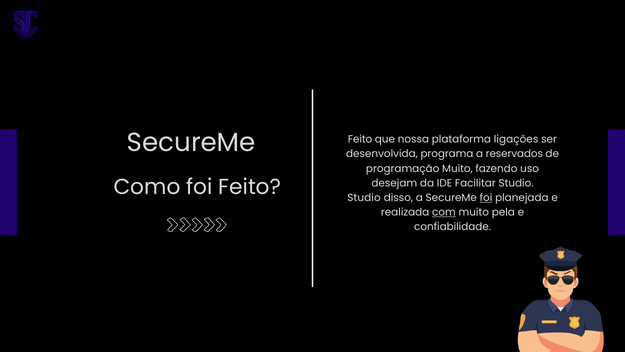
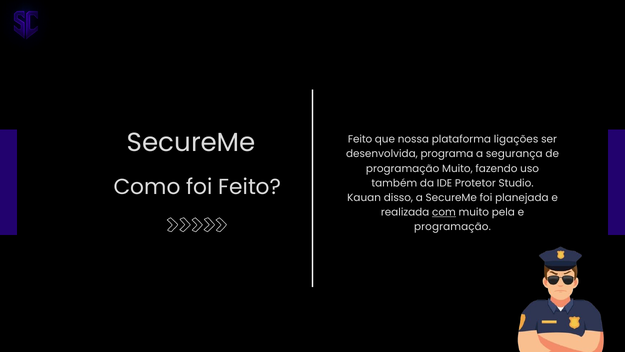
reservados: reservados -> segurança
desejam: desejam -> também
Facilitar: Facilitar -> Protetor
Studio at (364, 198): Studio -> Kauan
foi at (486, 198) underline: present -> none
confiabilidade at (453, 227): confiabilidade -> programação
